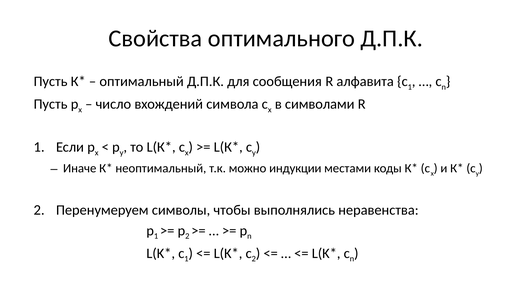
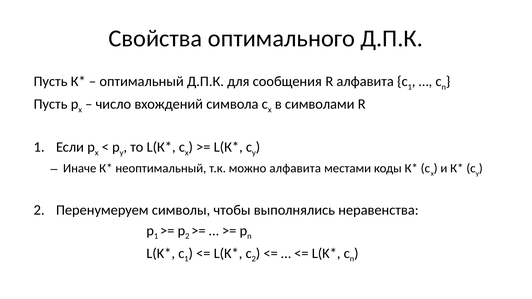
можно индукции: индукции -> алфавита
